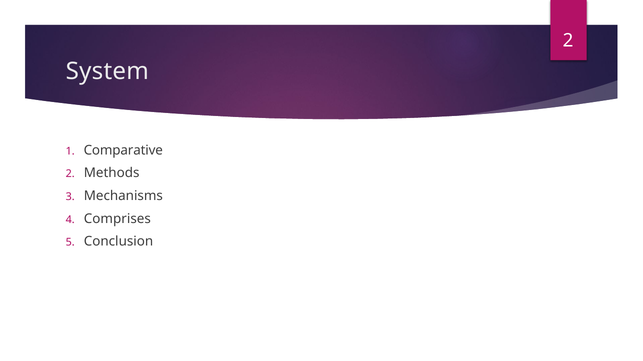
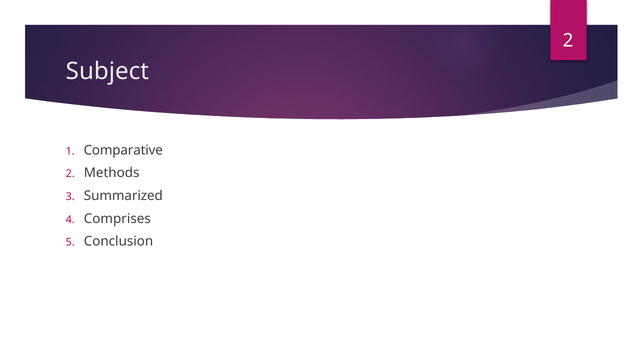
System: System -> Subject
Mechanisms: Mechanisms -> Summarized
